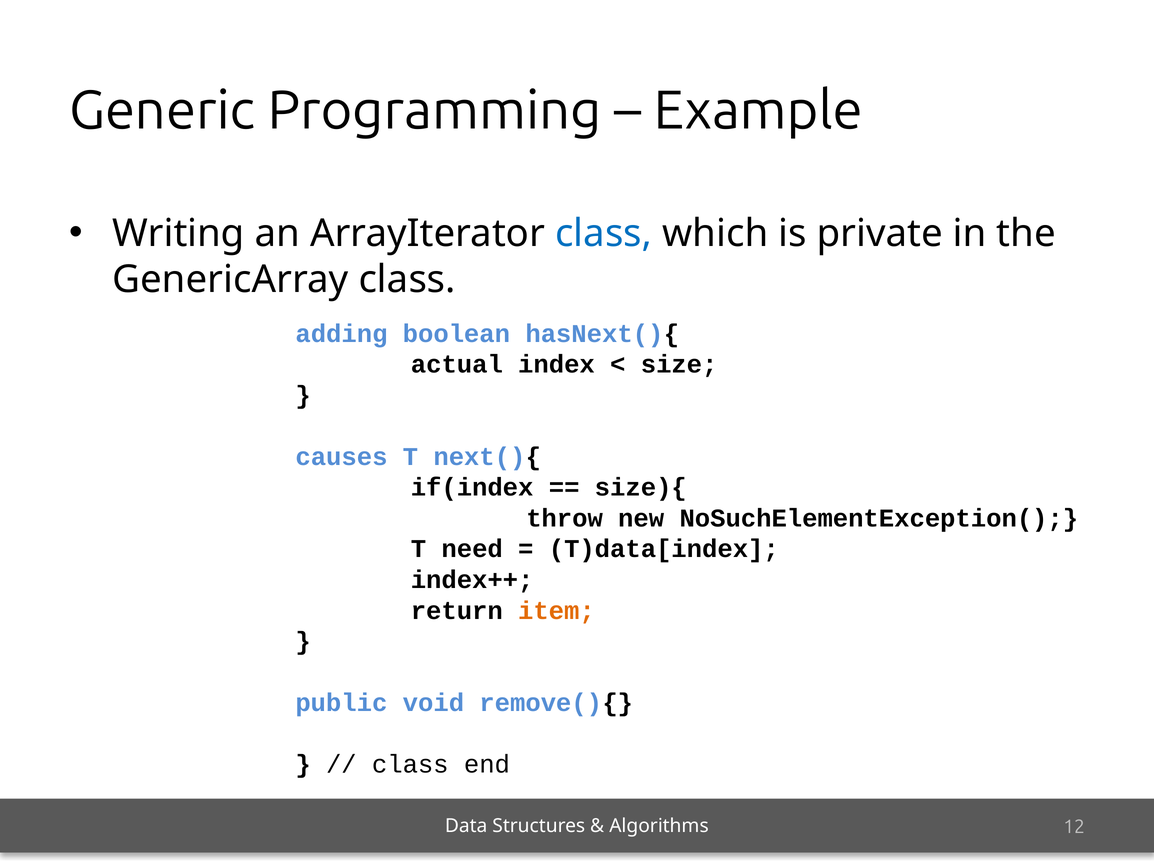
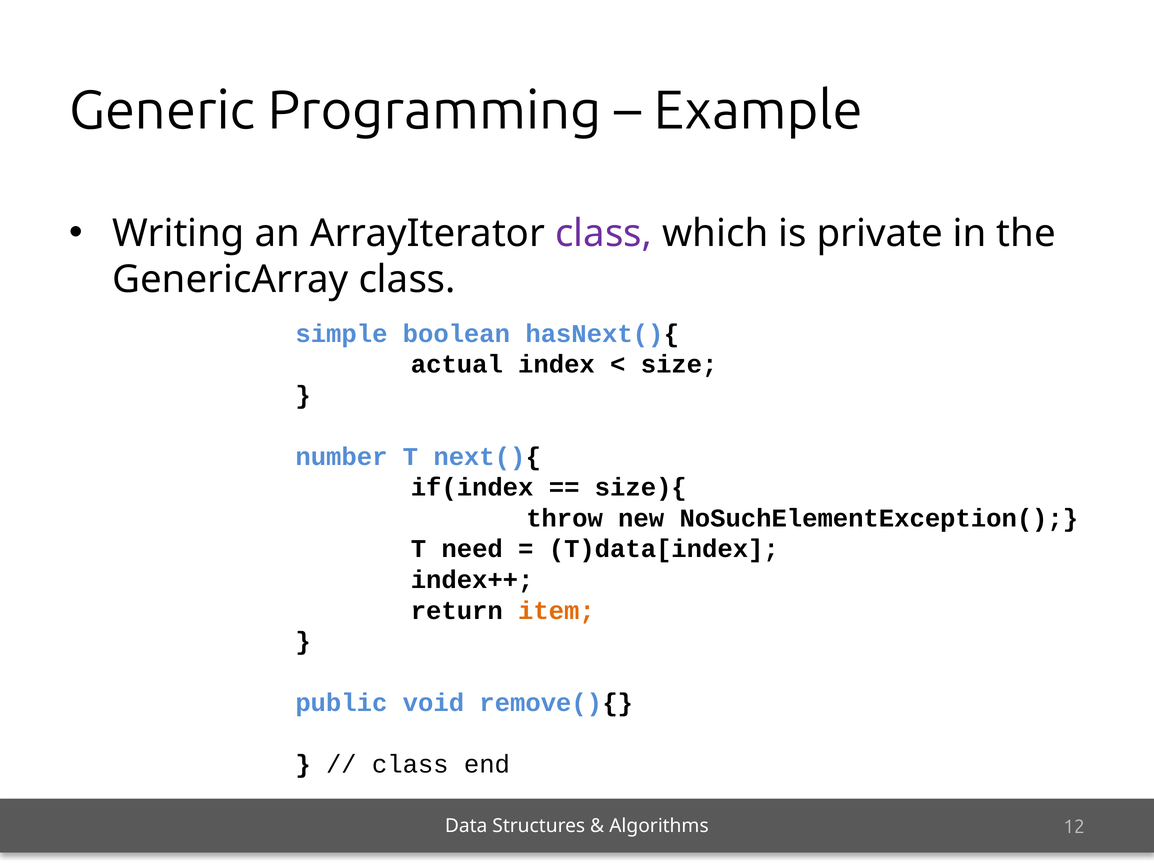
class at (604, 233) colour: blue -> purple
adding: adding -> simple
causes: causes -> number
